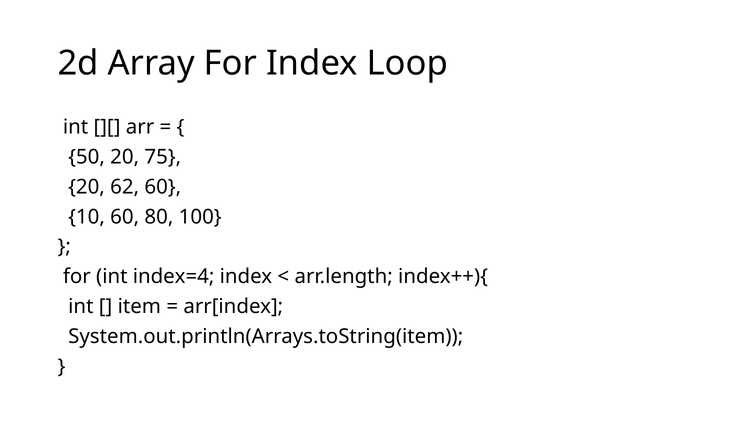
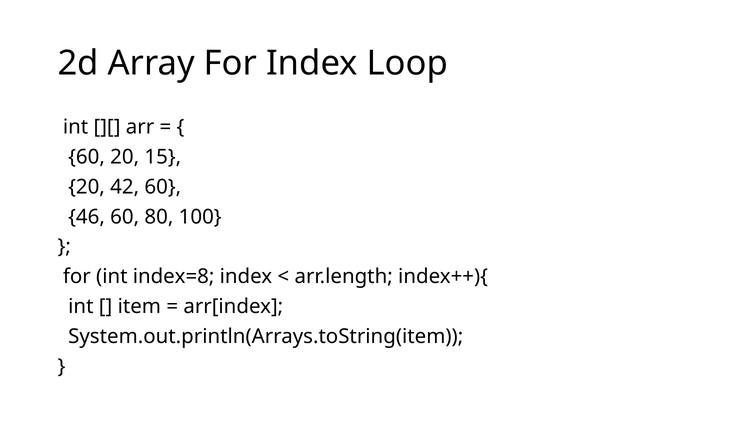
50 at (87, 157): 50 -> 60
75: 75 -> 15
62: 62 -> 42
10: 10 -> 46
index=4: index=4 -> index=8
